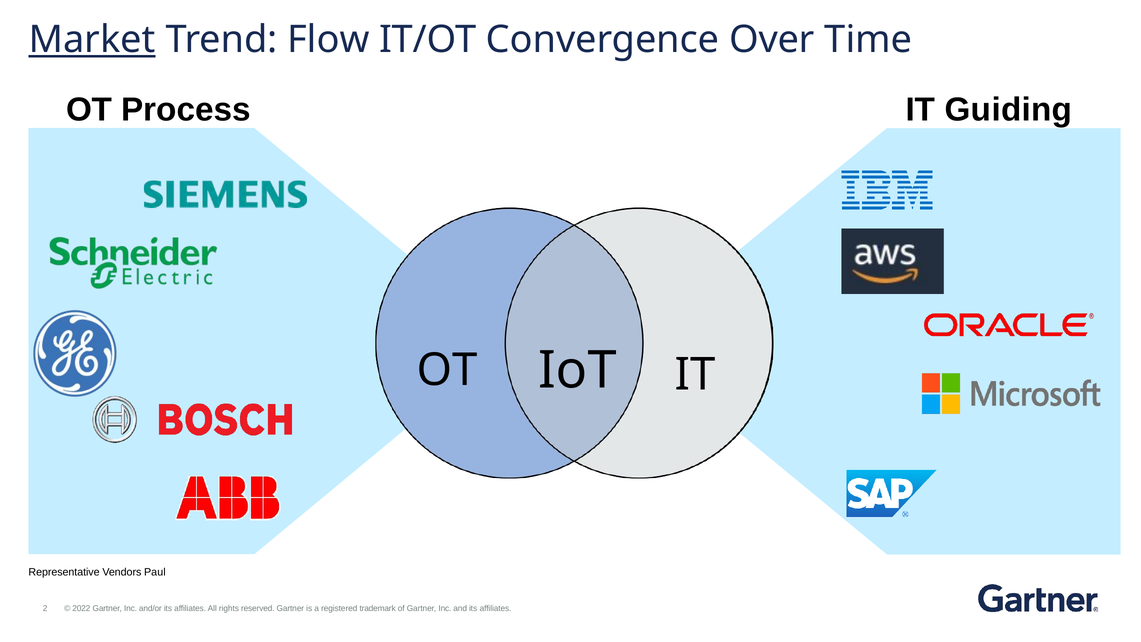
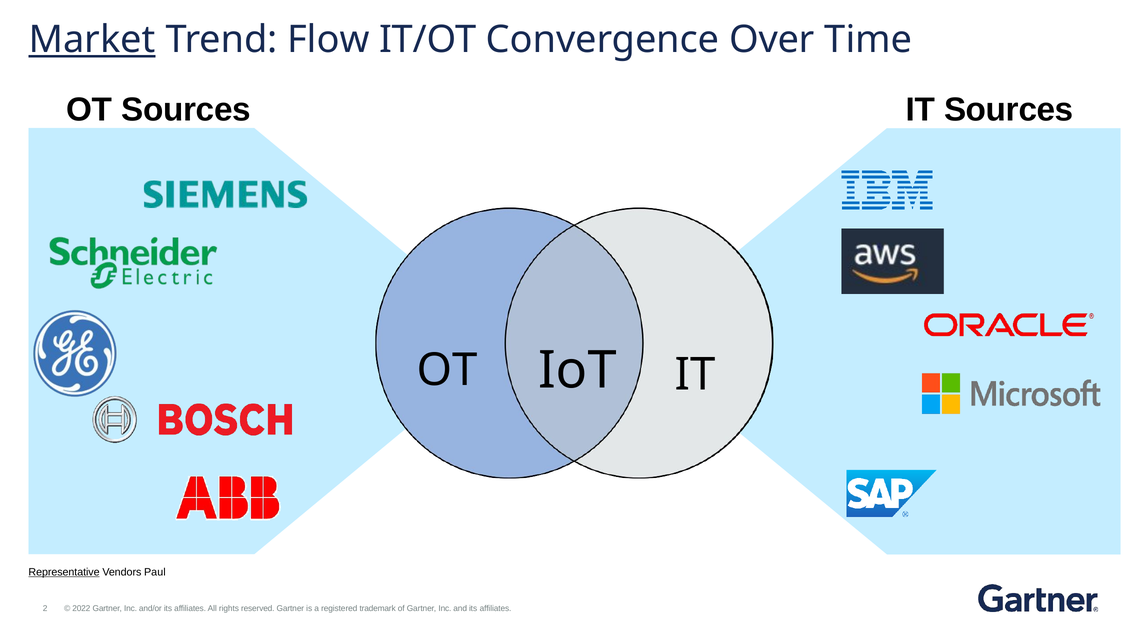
OT Process: Process -> Sources
IT Guiding: Guiding -> Sources
Representative underline: none -> present
